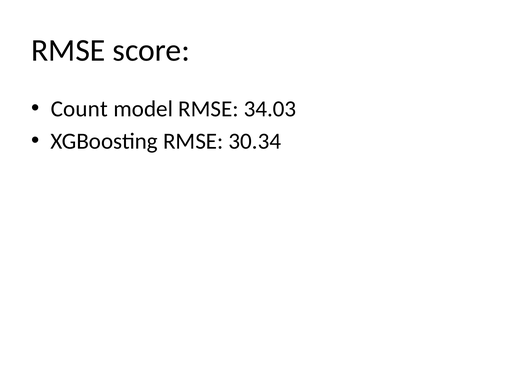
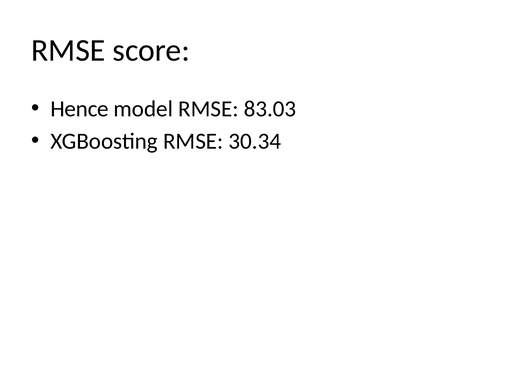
Count: Count -> Hence
34.03: 34.03 -> 83.03
